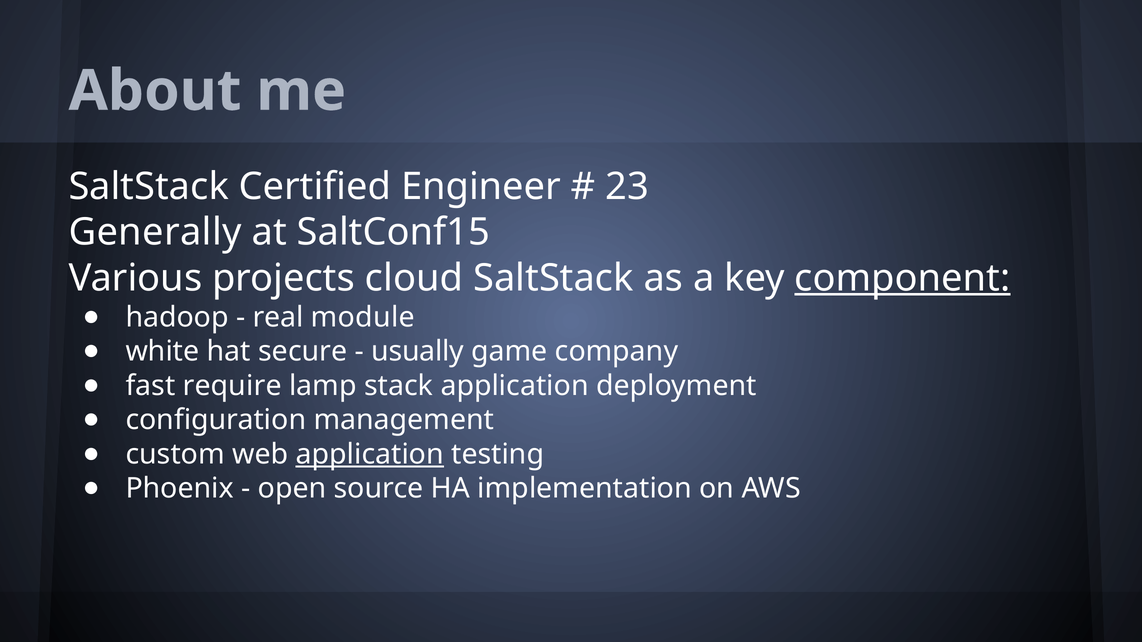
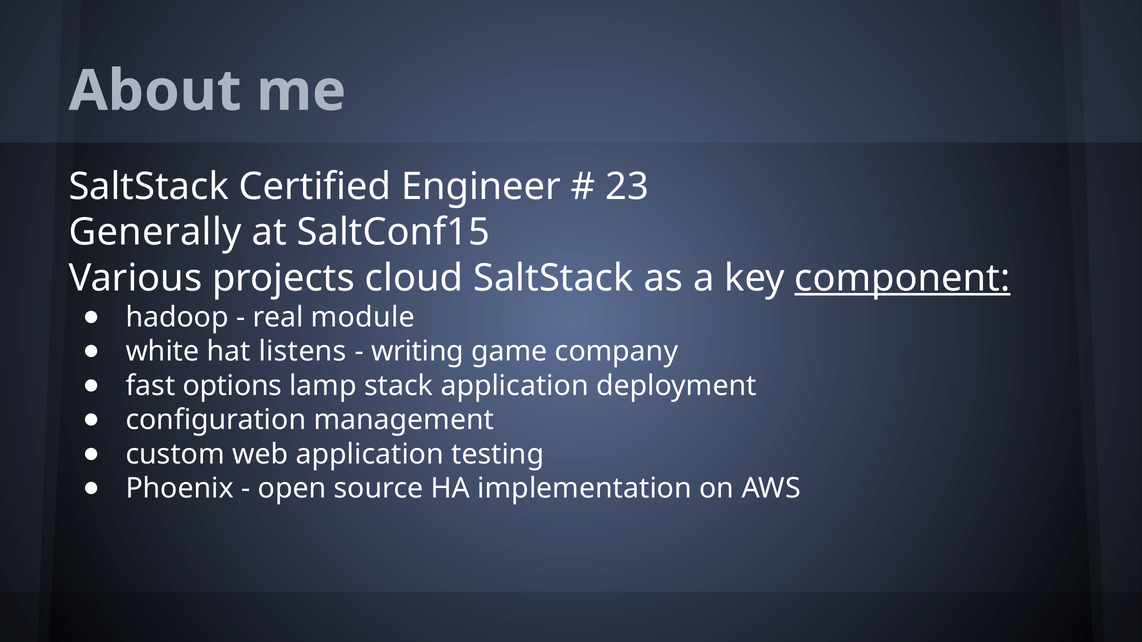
secure: secure -> listens
usually: usually -> writing
require: require -> options
application at (370, 455) underline: present -> none
